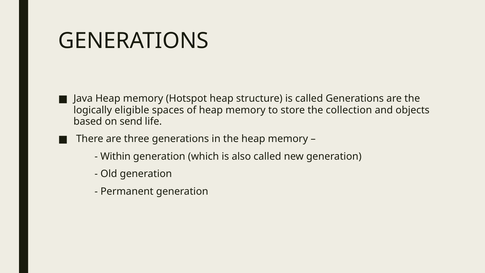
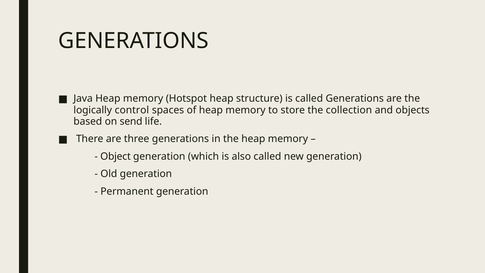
eligible: eligible -> control
Within: Within -> Object
